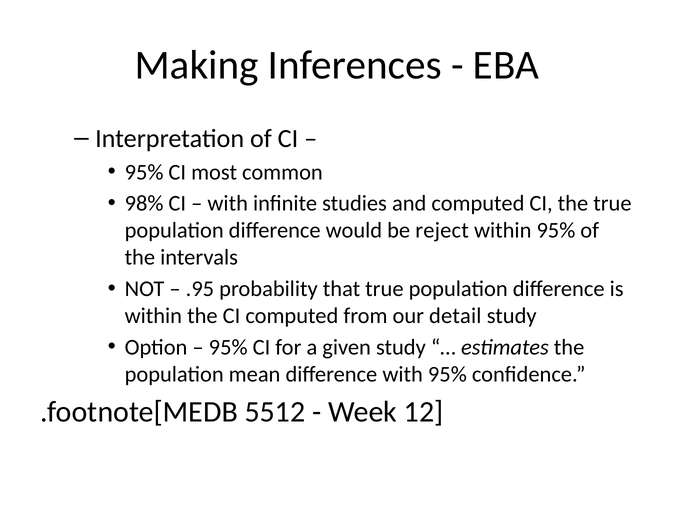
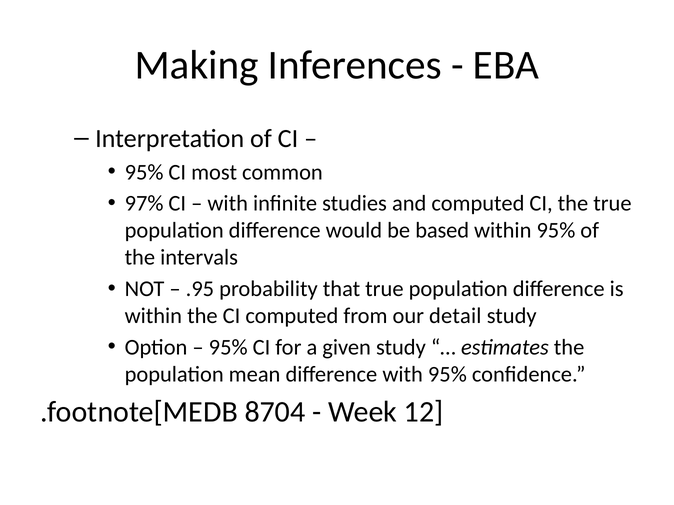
98%: 98% -> 97%
reject: reject -> based
5512: 5512 -> 8704
